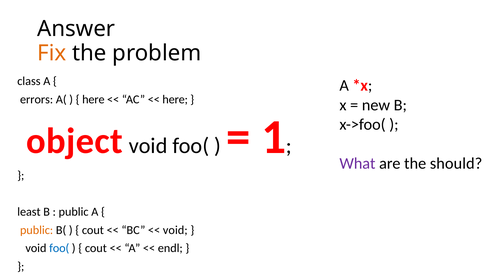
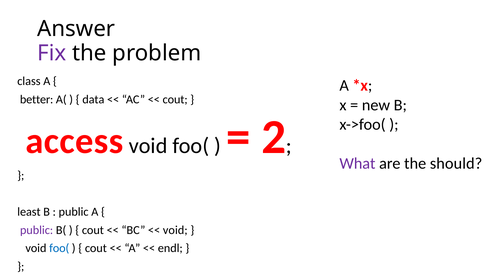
Fix colour: orange -> purple
errors: errors -> better
here at (93, 99): here -> data
here at (175, 99): here -> cout
object: object -> access
1: 1 -> 2
public at (37, 230) colour: orange -> purple
